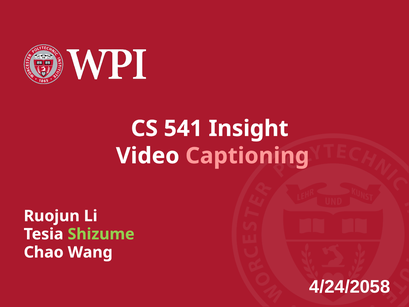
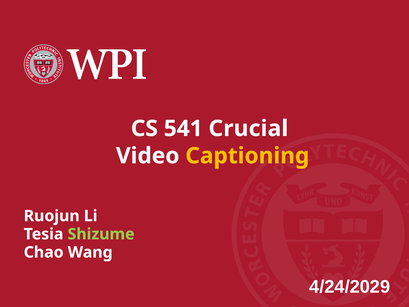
Insight: Insight -> Crucial
Captioning colour: pink -> yellow
4/24/2058: 4/24/2058 -> 4/24/2029
